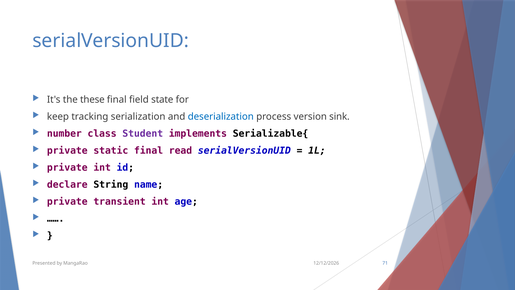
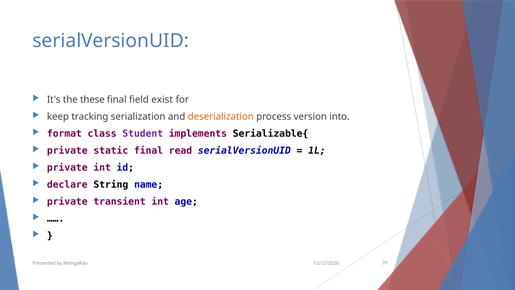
state: state -> exist
deserialization colour: blue -> orange
sink: sink -> into
number: number -> format
